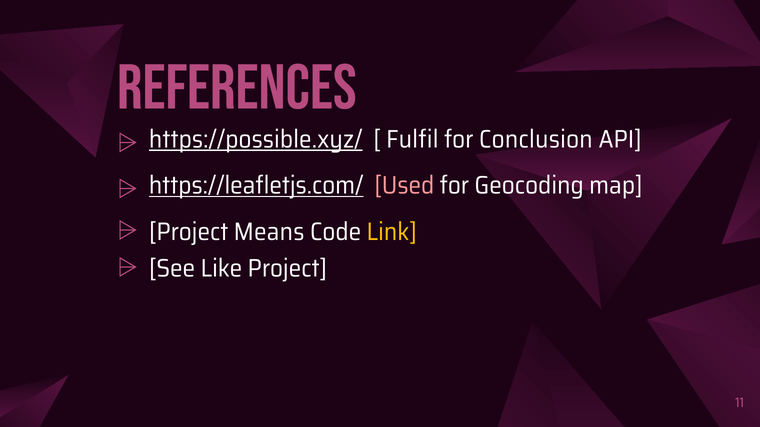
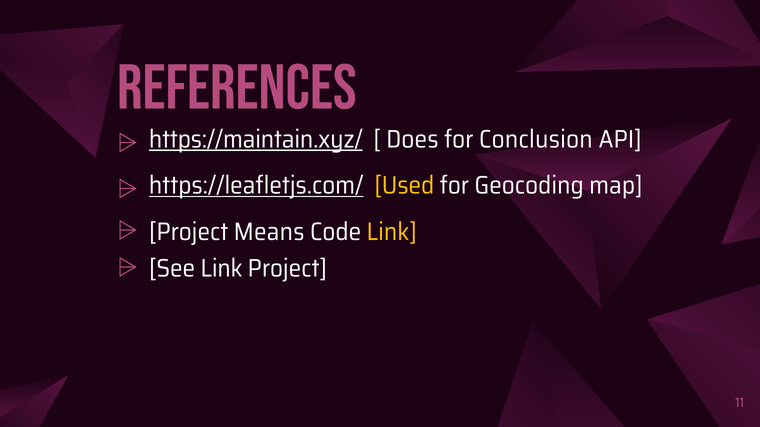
https://possible.xyz/: https://possible.xyz/ -> https://maintain.xyz/
Fulfil: Fulfil -> Does
Used colour: pink -> yellow
See Like: Like -> Link
